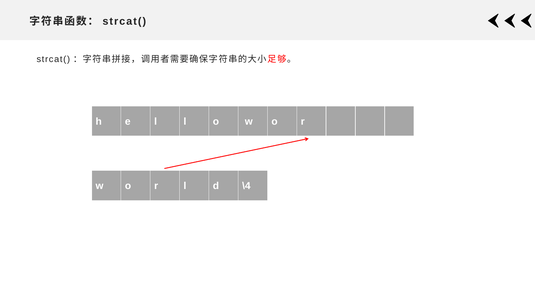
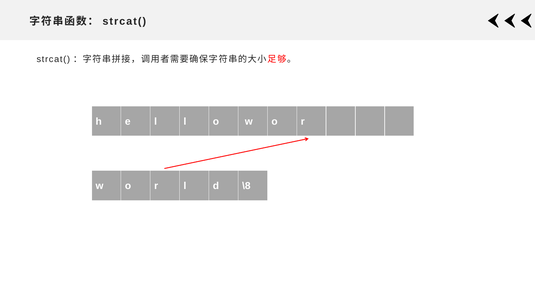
\4: \4 -> \8
